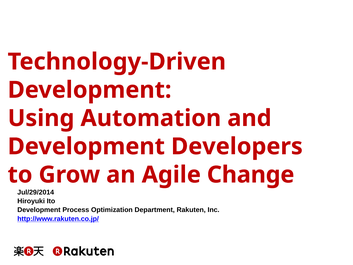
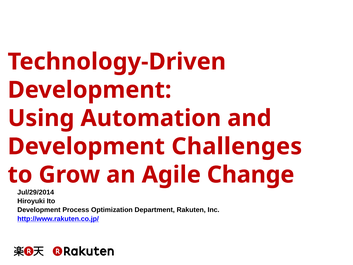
Developers: Developers -> Challenges
